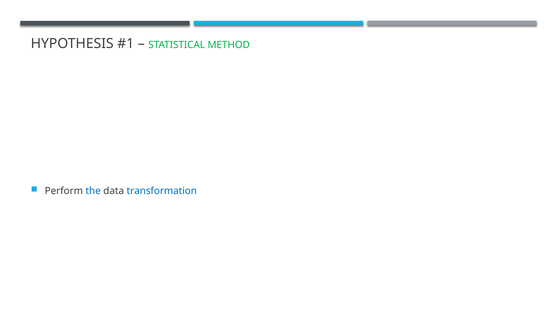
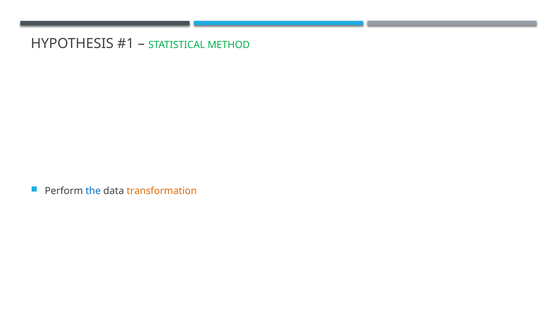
transformation colour: blue -> orange
